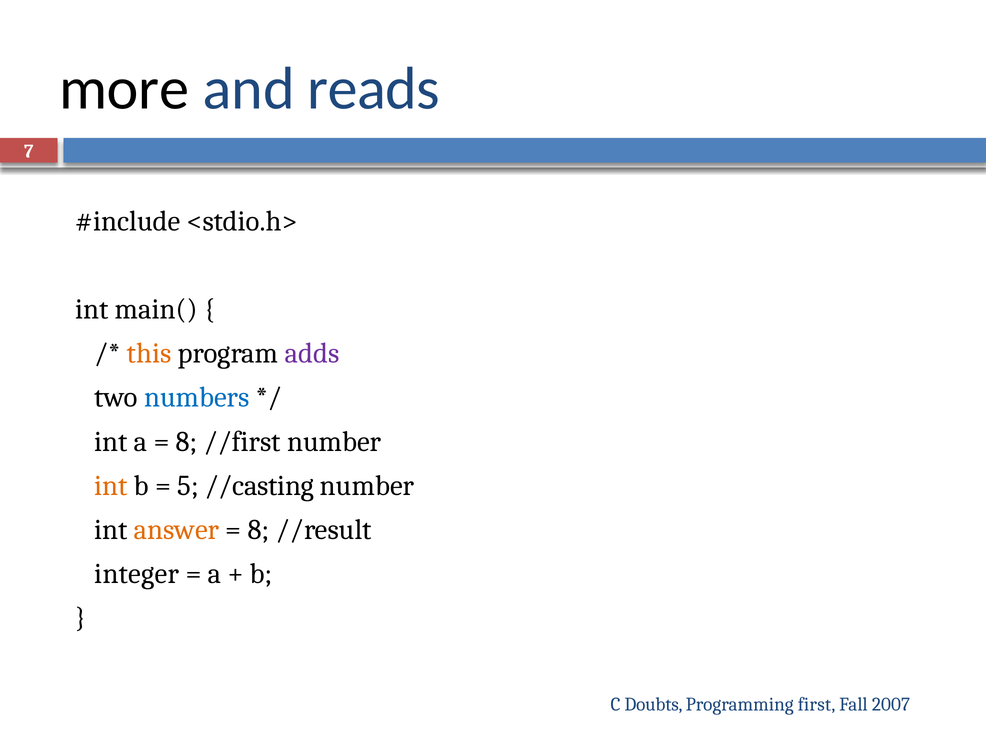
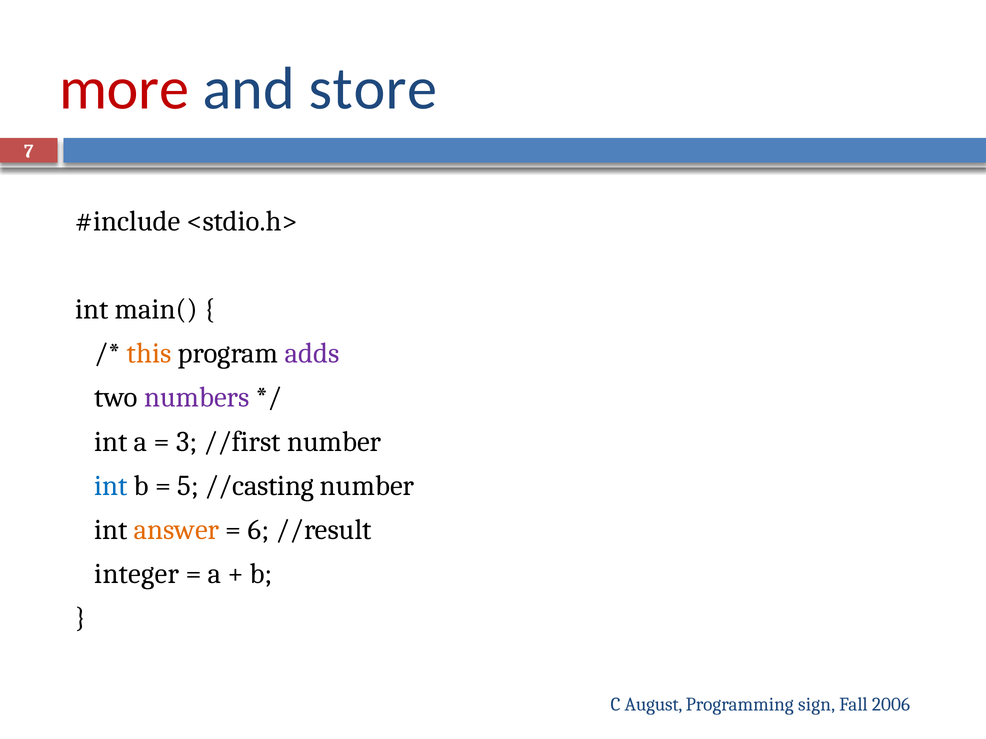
more colour: black -> red
reads: reads -> store
numbers colour: blue -> purple
8 at (187, 442): 8 -> 3
int at (111, 486) colour: orange -> blue
8 at (259, 530): 8 -> 6
Doubts: Doubts -> August
first: first -> sign
2007: 2007 -> 2006
